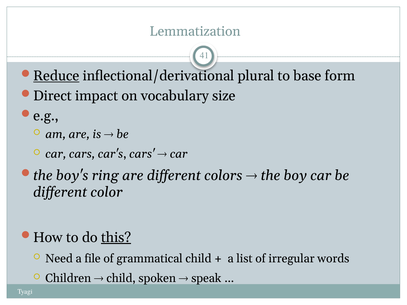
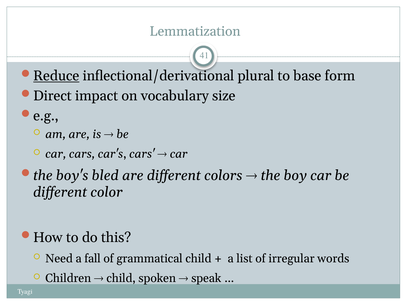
ring: ring -> bled
this underline: present -> none
file: file -> fall
